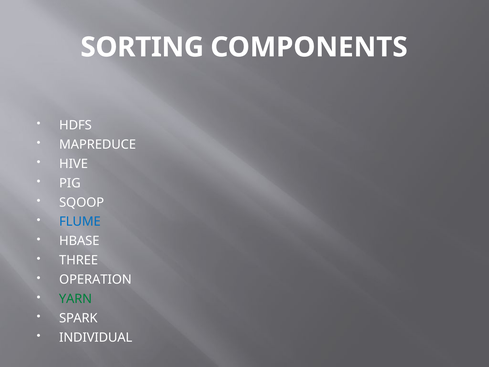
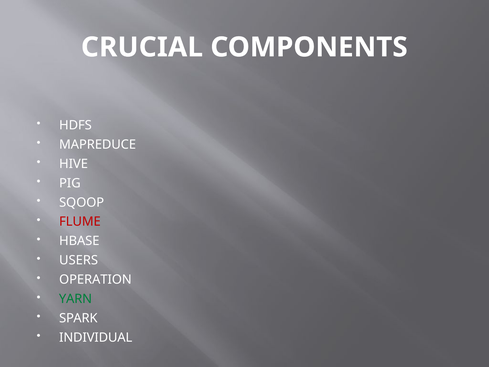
SORTING: SORTING -> CRUCIAL
FLUME colour: blue -> red
THREE: THREE -> USERS
